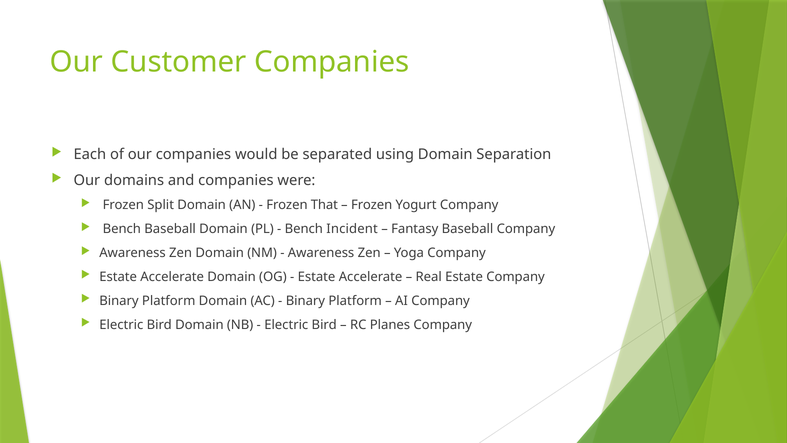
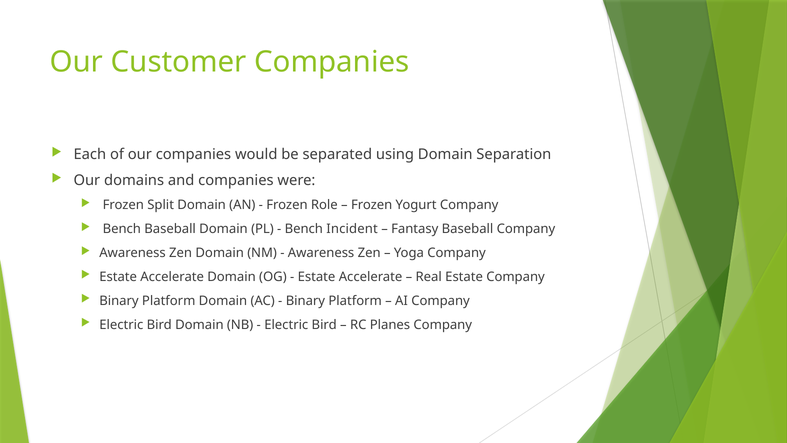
That: That -> Role
